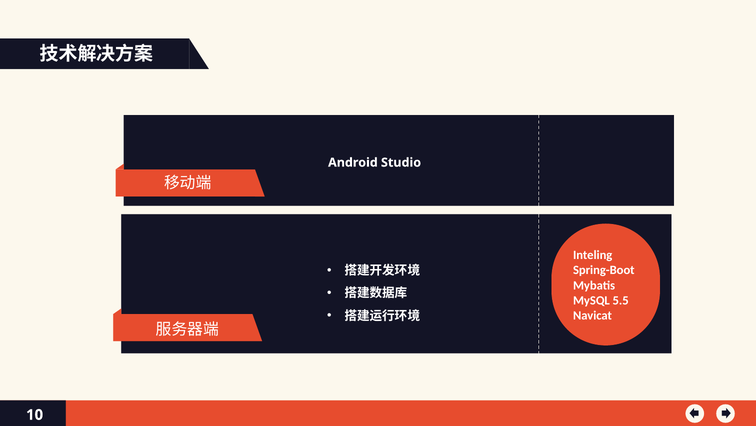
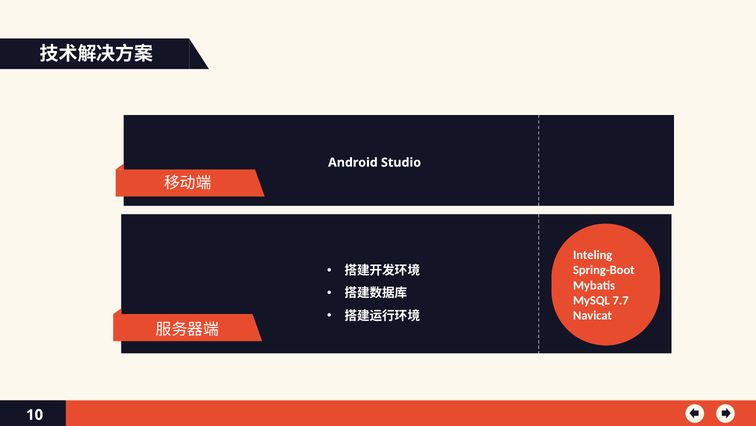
5.5: 5.5 -> 7.7
